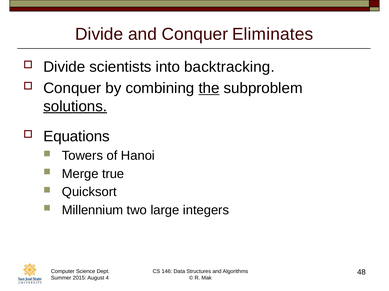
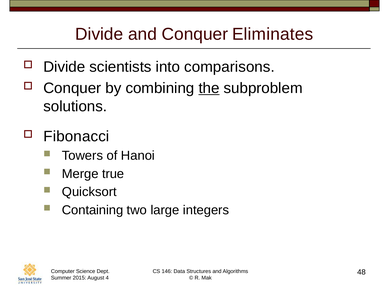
backtracking: backtracking -> comparisons
solutions underline: present -> none
Equations: Equations -> Fibonacci
Millennium: Millennium -> Containing
